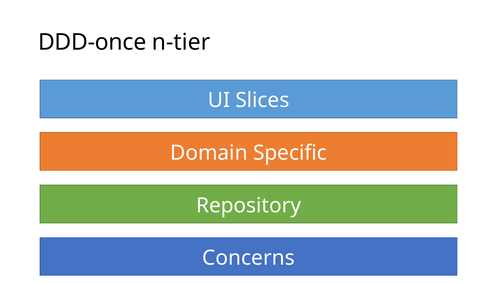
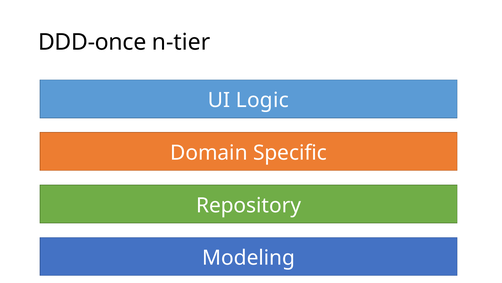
Slices: Slices -> Logic
Concerns: Concerns -> Modeling
